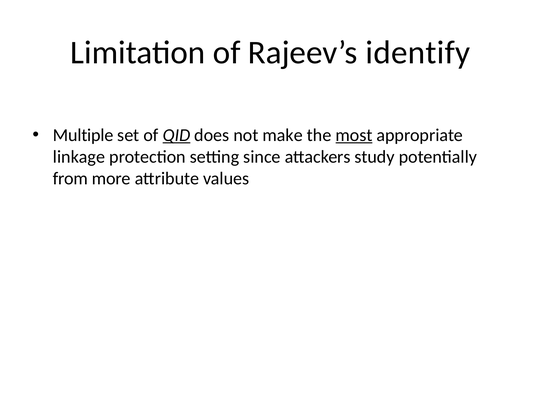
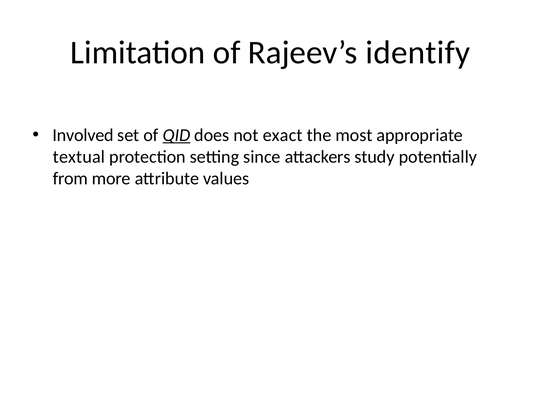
Multiple: Multiple -> Involved
make: make -> exact
most underline: present -> none
linkage: linkage -> textual
